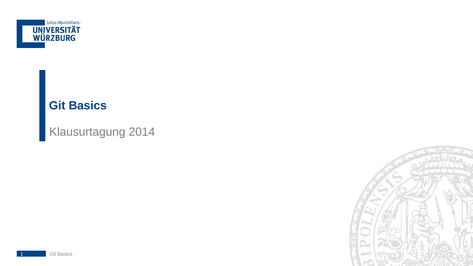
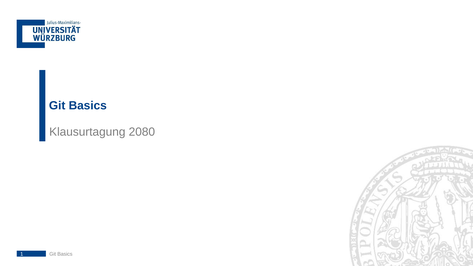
2014: 2014 -> 2080
